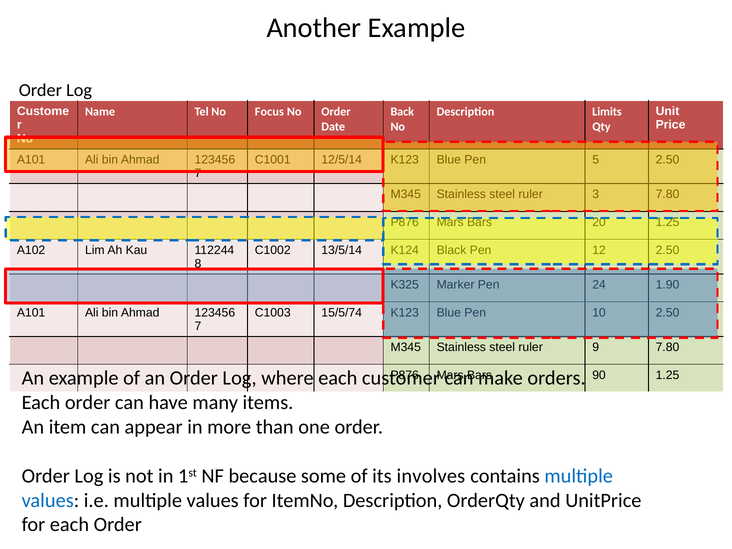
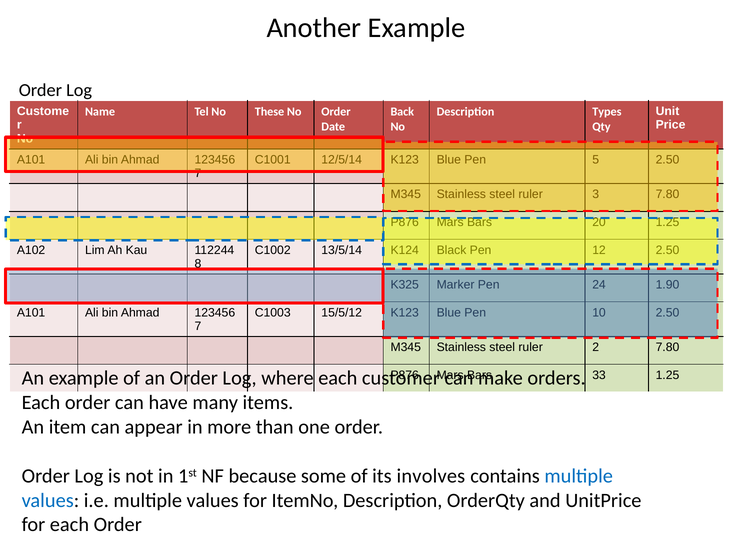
Focus: Focus -> These
Limits: Limits -> Types
15/5/74: 15/5/74 -> 15/5/12
9: 9 -> 2
90: 90 -> 33
